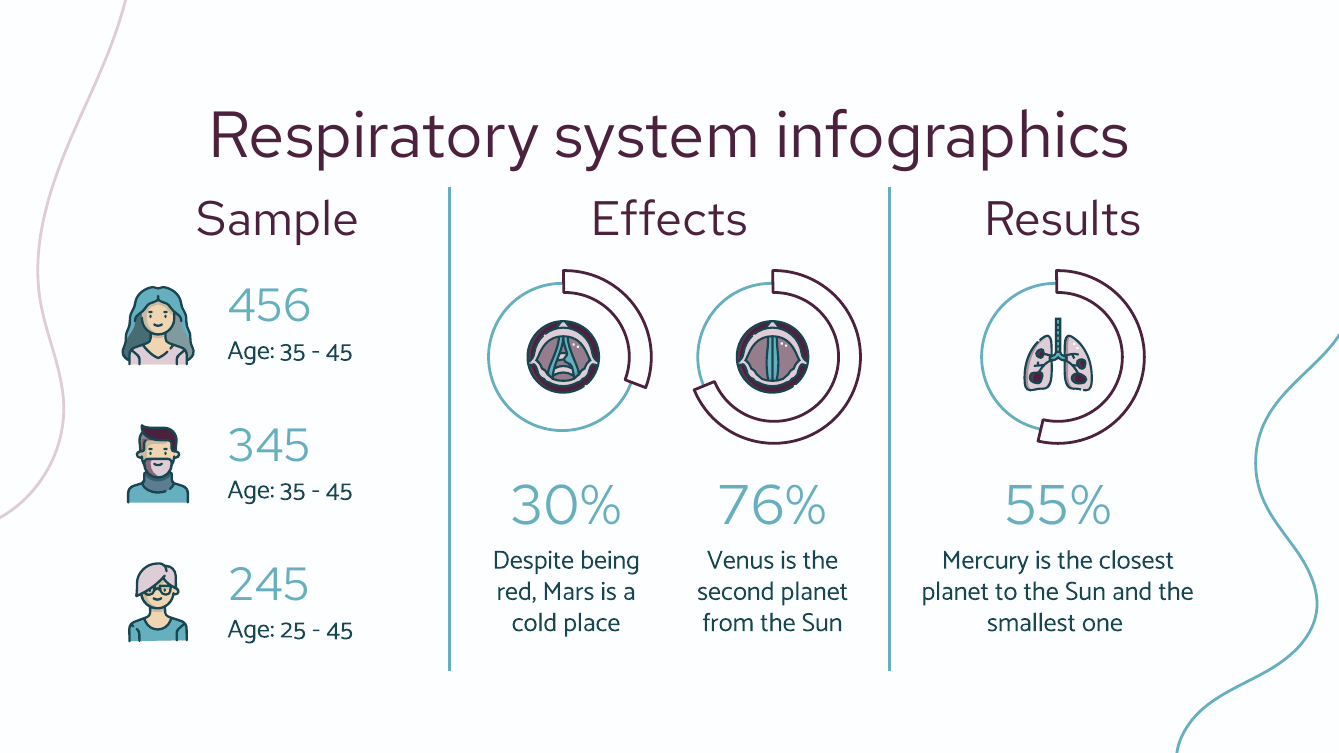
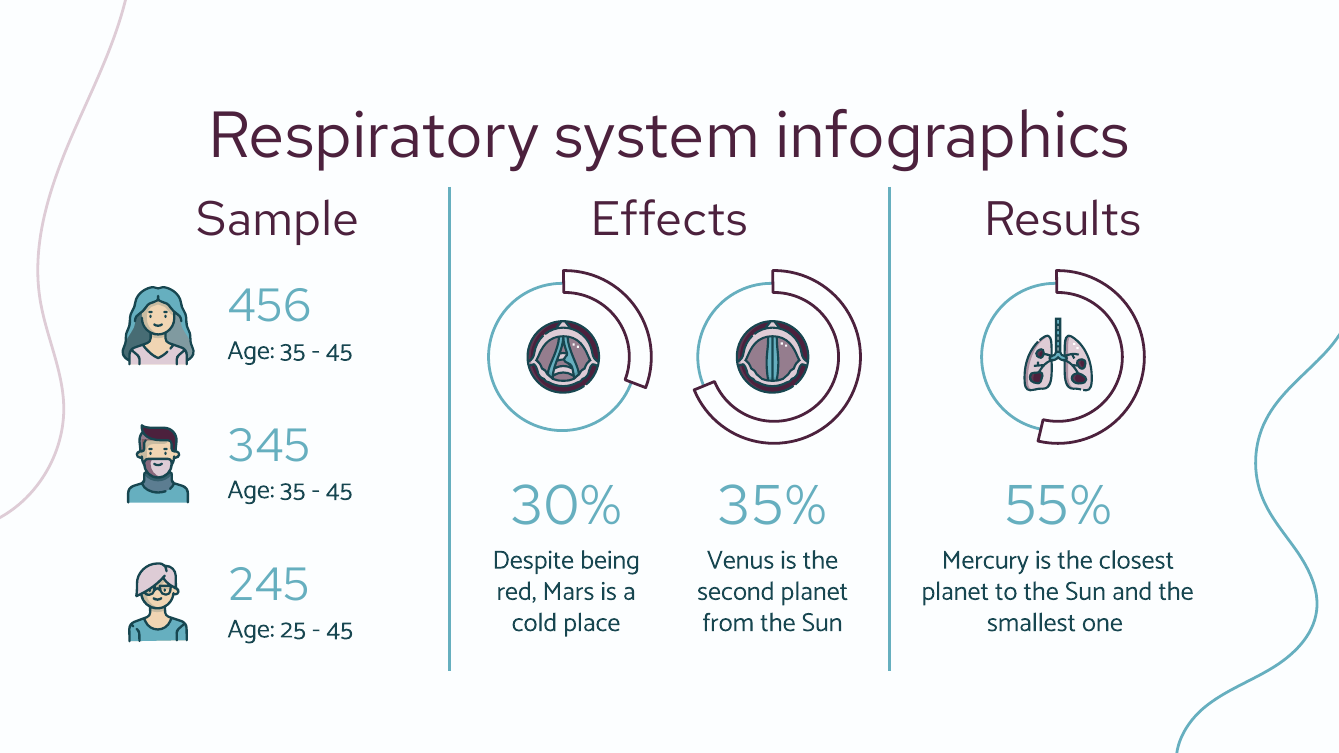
76%: 76% -> 35%
